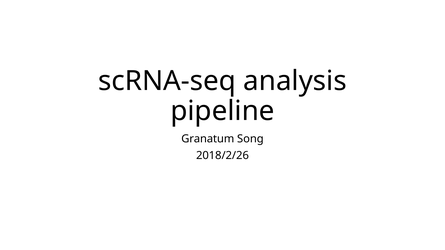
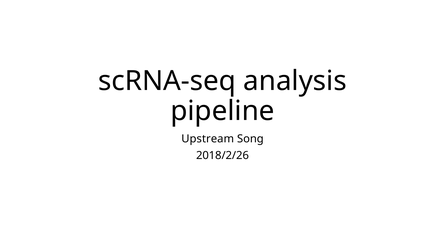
Granatum: Granatum -> Upstream
